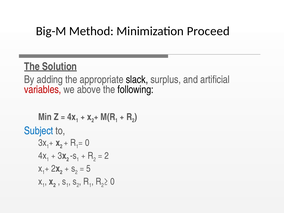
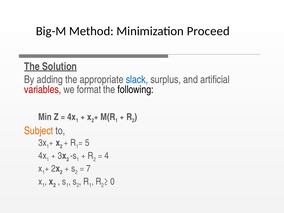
slack colour: black -> blue
above: above -> format
Subject colour: blue -> orange
0 at (87, 143): 0 -> 5
2 at (107, 156): 2 -> 4
5: 5 -> 7
